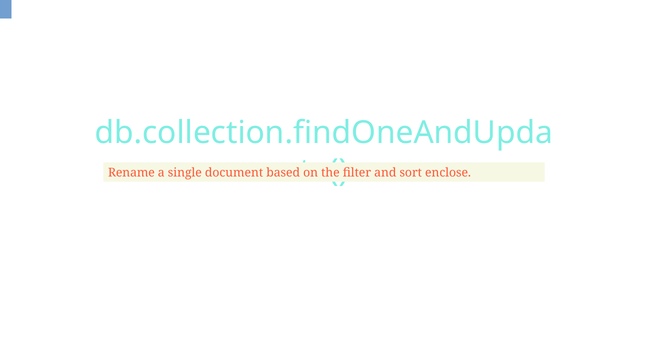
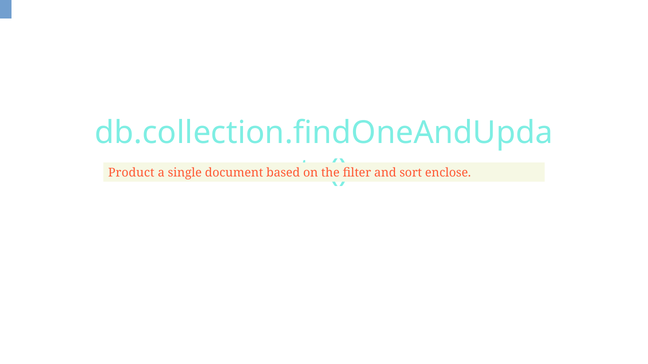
Rename: Rename -> Product
